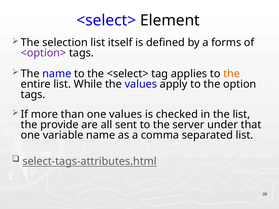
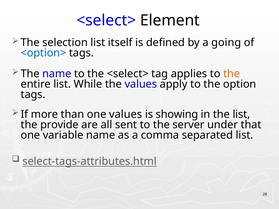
forms: forms -> going
<option> colour: purple -> blue
checked: checked -> showing
